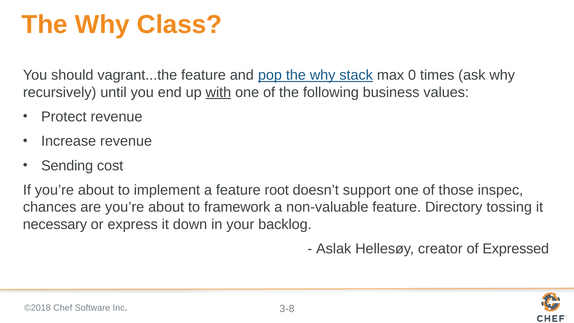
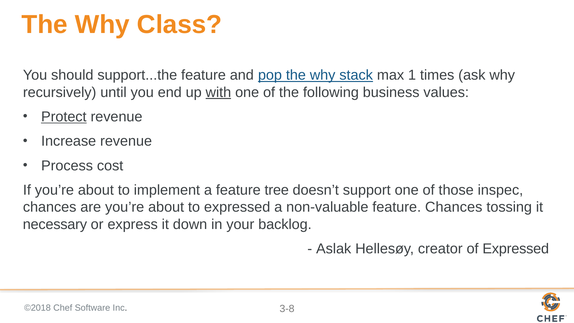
vagrant...the: vagrant...the -> support...the
0: 0 -> 1
Protect underline: none -> present
Sending: Sending -> Process
root: root -> tree
to framework: framework -> expressed
feature Directory: Directory -> Chances
